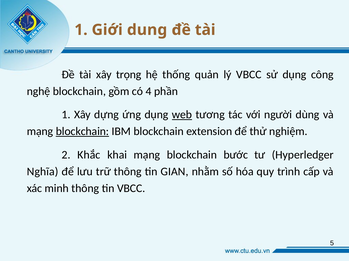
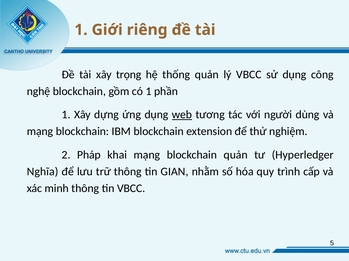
dung: dung -> riêng
có 4: 4 -> 1
blockchain at (82, 132) underline: present -> none
Khắc: Khắc -> Pháp
blockchain bước: bước -> quản
